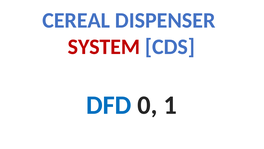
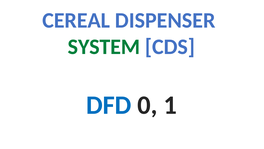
SYSTEM colour: red -> green
